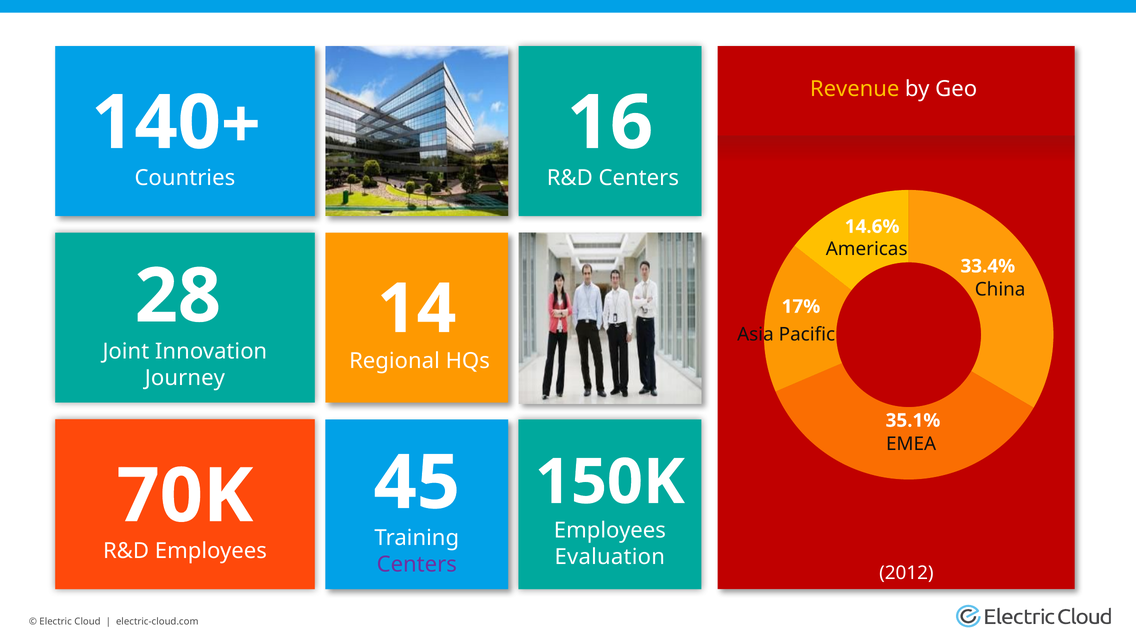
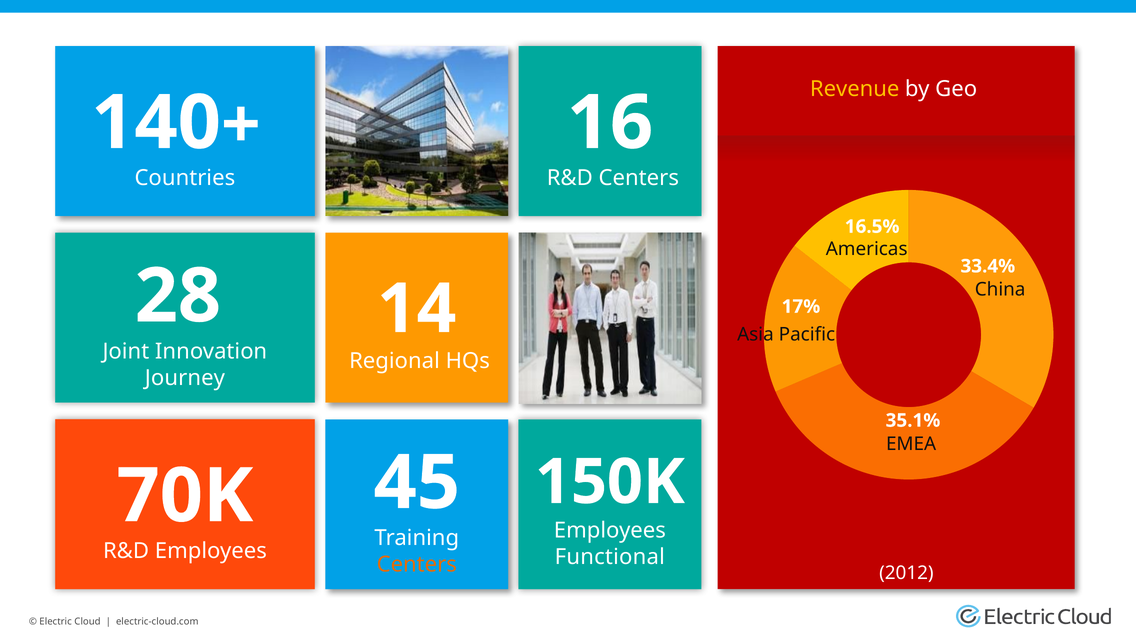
14.6%: 14.6% -> 16.5%
Evaluation: Evaluation -> Functional
Centers at (417, 565) colour: purple -> orange
